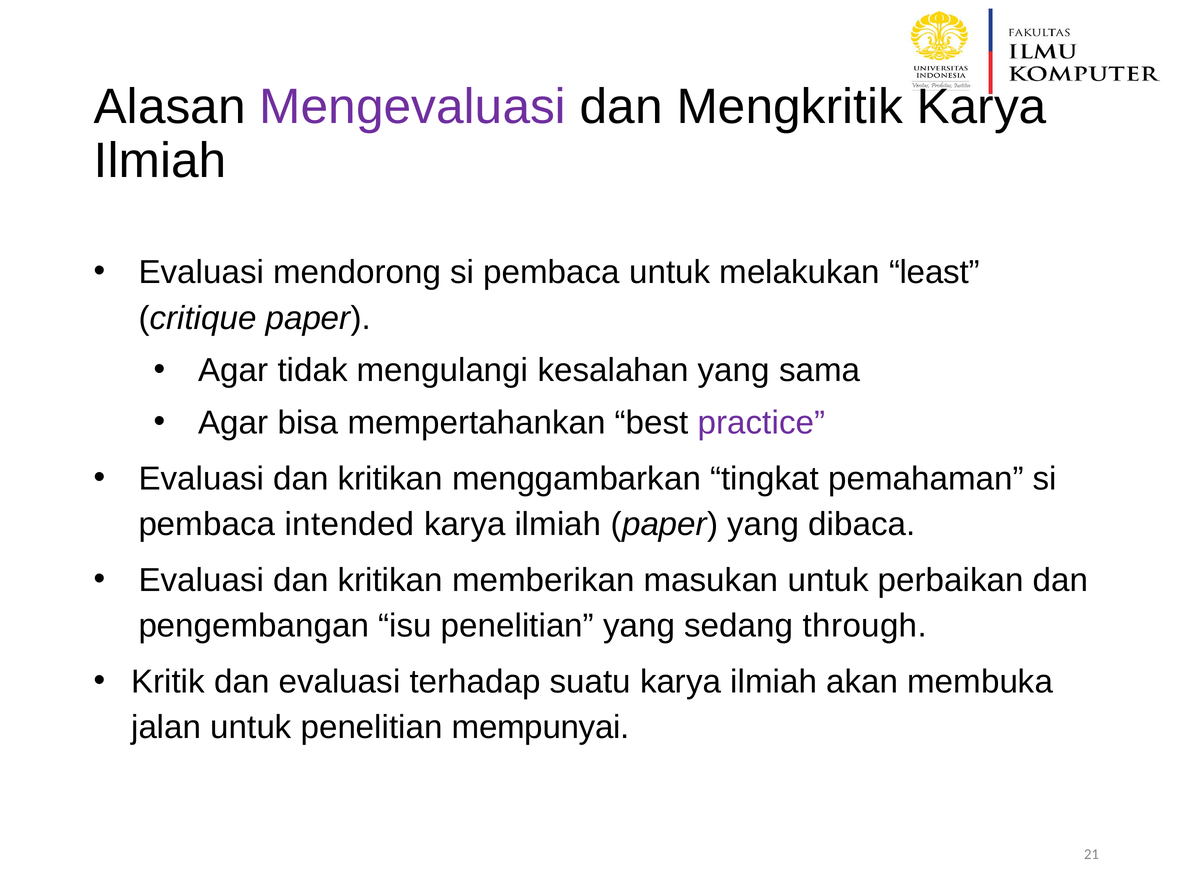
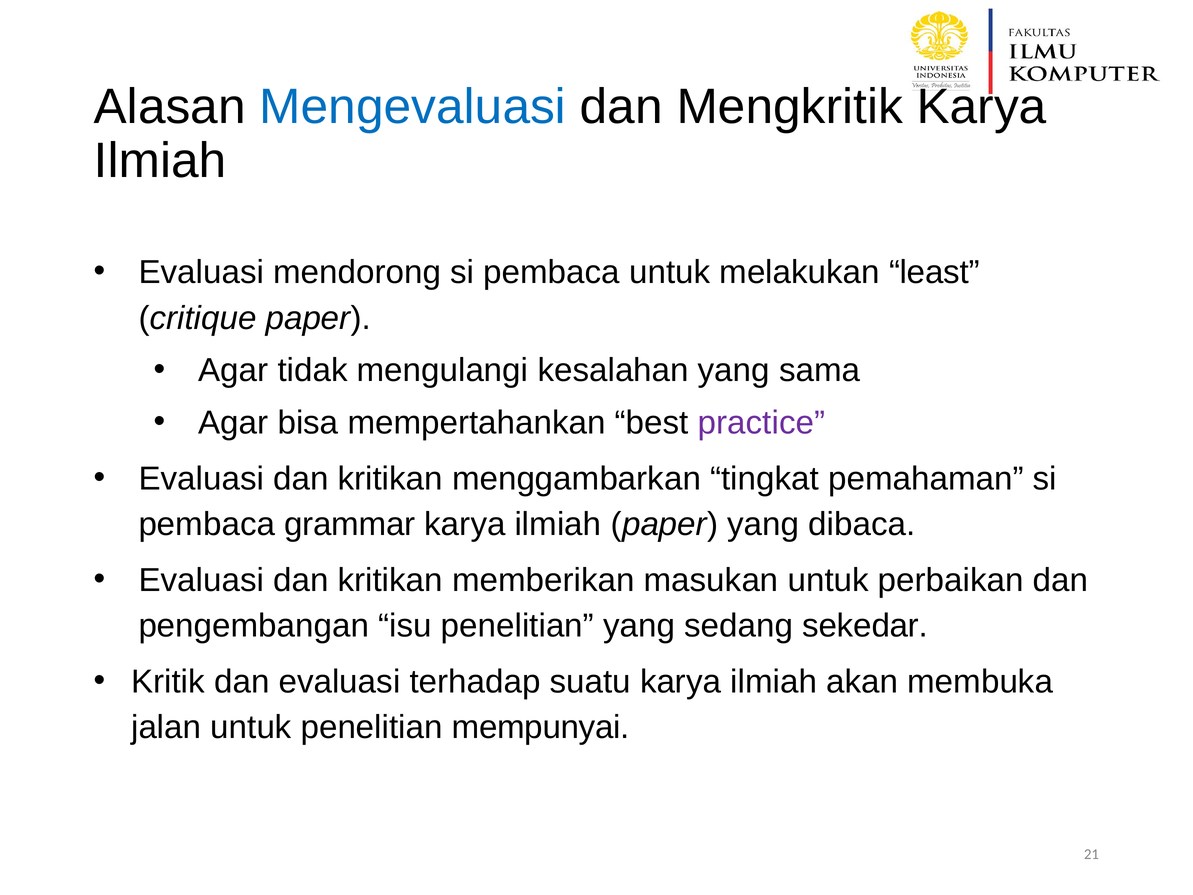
Mengevaluasi colour: purple -> blue
intended: intended -> grammar
through: through -> sekedar
